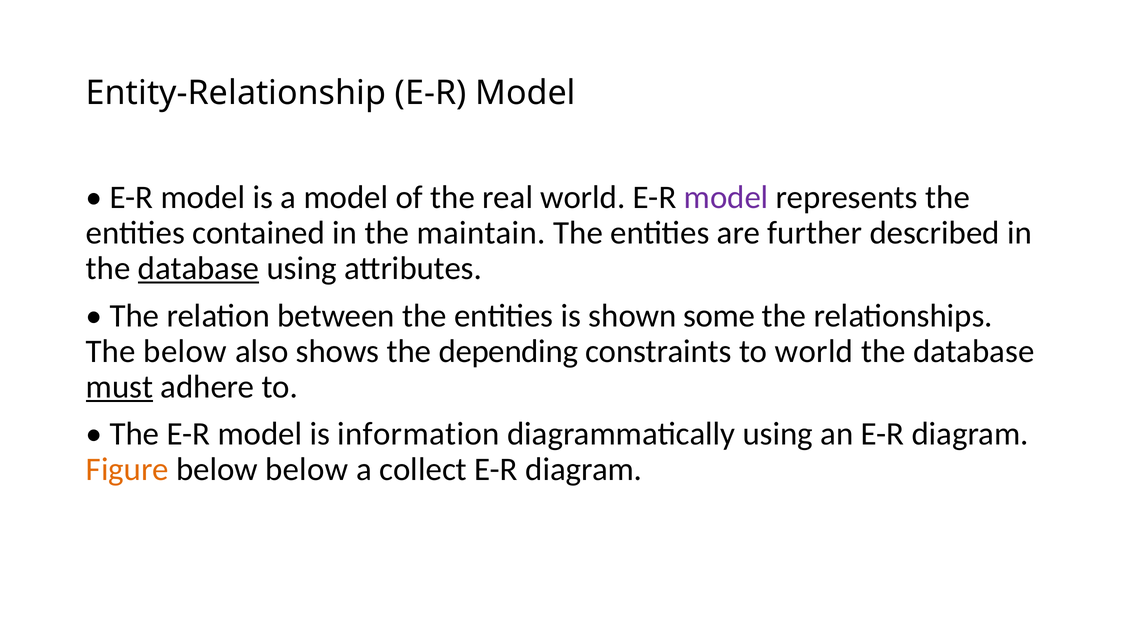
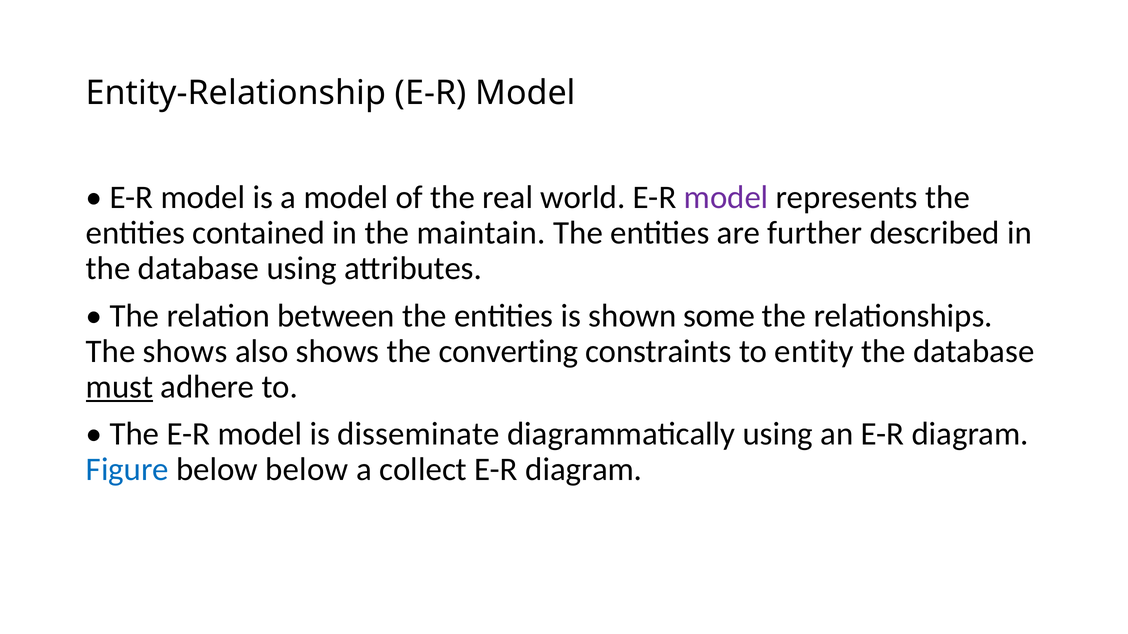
database at (199, 269) underline: present -> none
The below: below -> shows
depending: depending -> converting
to world: world -> entity
information: information -> disseminate
Figure colour: orange -> blue
